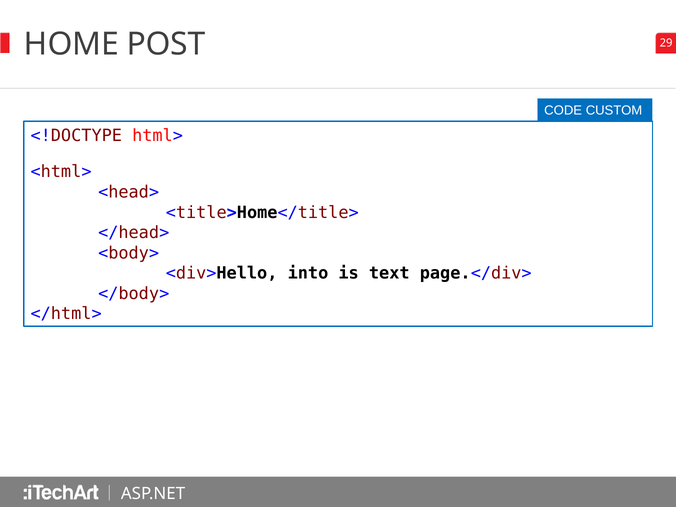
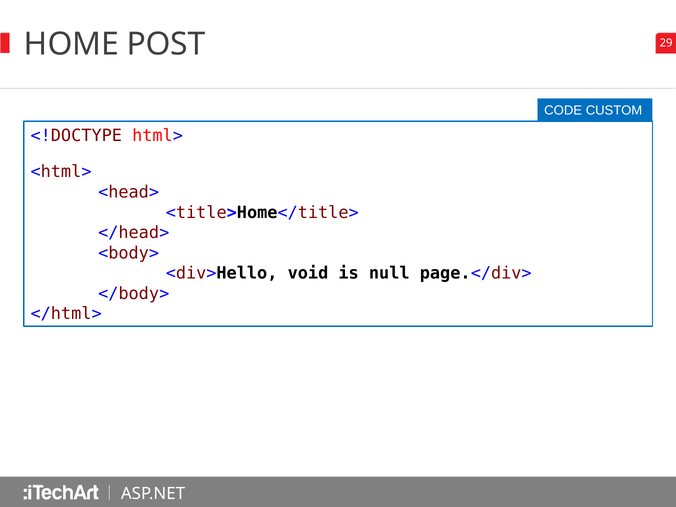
into: into -> void
text: text -> null
